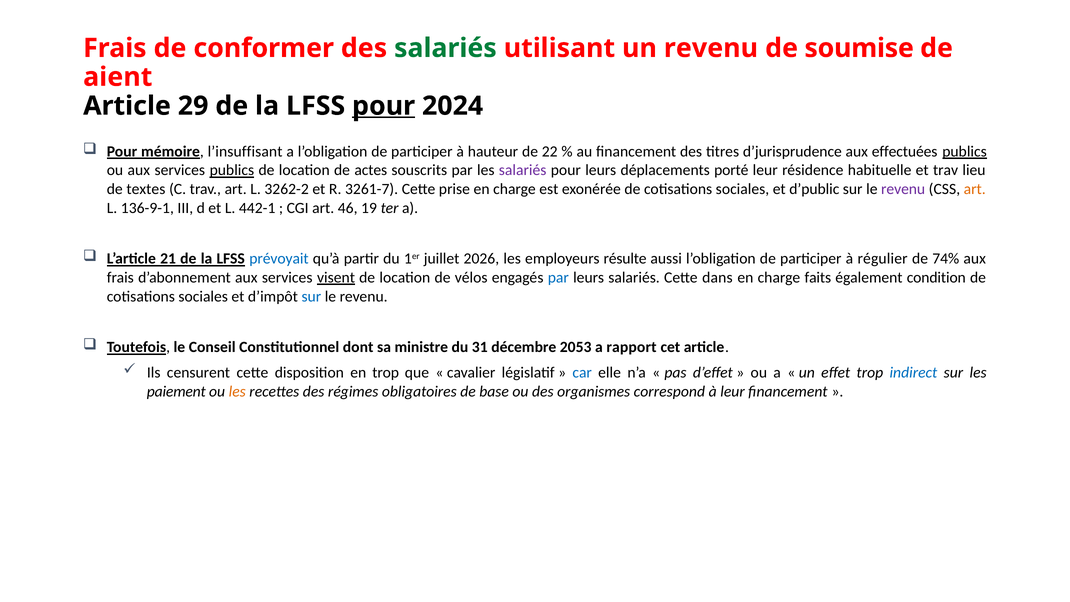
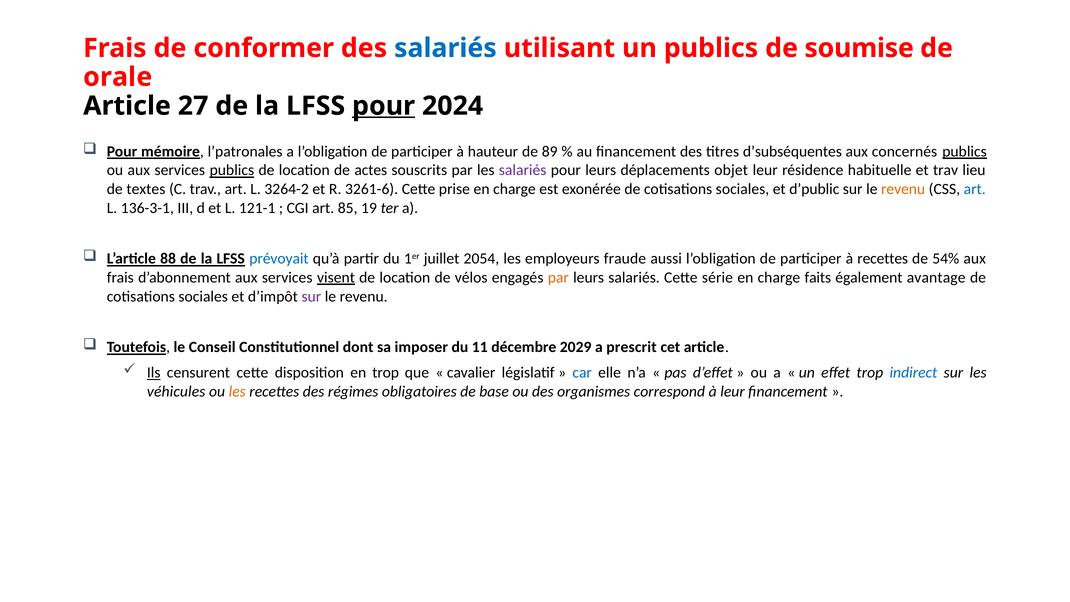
salariés at (445, 48) colour: green -> blue
un revenu: revenu -> publics
aient: aient -> orale
29: 29 -> 27
l’insuffisant: l’insuffisant -> l’patronales
22: 22 -> 89
d’jurisprudence: d’jurisprudence -> d’subséquentes
effectuées: effectuées -> concernés
porté: porté -> objet
3262-2: 3262-2 -> 3264-2
3261-7: 3261-7 -> 3261-6
revenu at (903, 189) colour: purple -> orange
art at (975, 189) colour: orange -> blue
136-9-1: 136-9-1 -> 136-3-1
442-1: 442-1 -> 121-1
46: 46 -> 85
21: 21 -> 88
2026: 2026 -> 2054
résulte: résulte -> fraude
à régulier: régulier -> recettes
74%: 74% -> 54%
par at (558, 278) colour: blue -> orange
dans: dans -> série
condition: condition -> avantage
sur at (311, 296) colour: blue -> purple
ministre: ministre -> imposer
31: 31 -> 11
2053: 2053 -> 2029
rapport: rapport -> prescrit
Ils underline: none -> present
paiement: paiement -> véhicules
